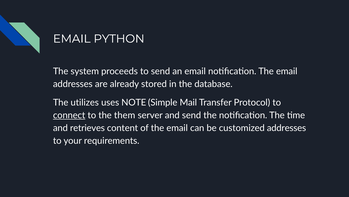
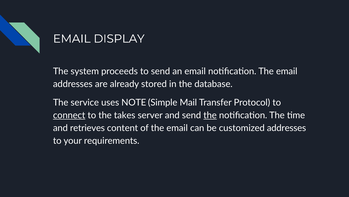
PYTHON: PYTHON -> DISPLAY
utilizes: utilizes -> service
them: them -> takes
the at (210, 115) underline: none -> present
